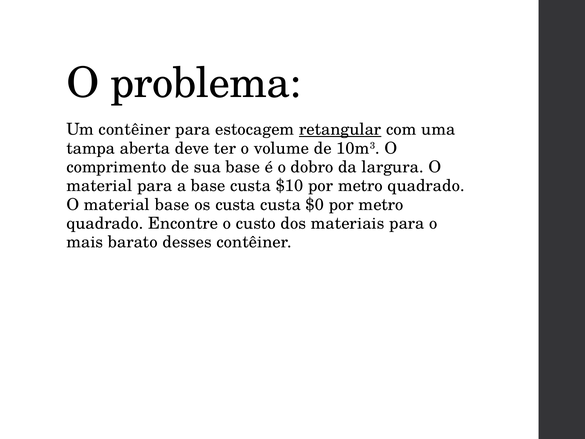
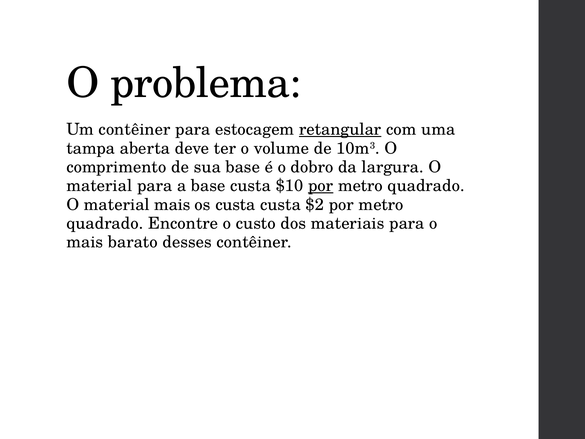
por at (321, 186) underline: none -> present
material base: base -> mais
$0: $0 -> $2
